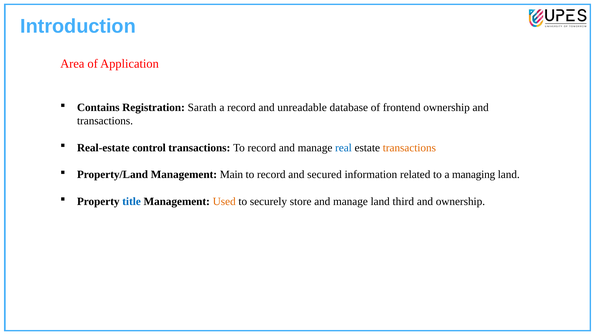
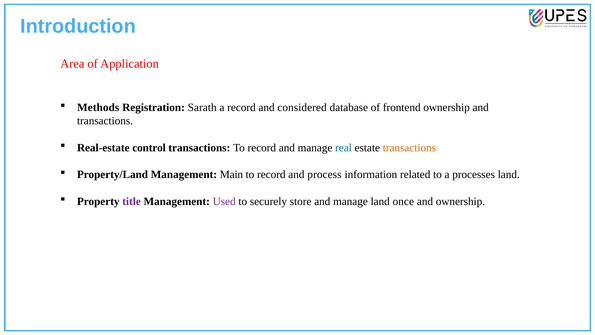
Contains: Contains -> Methods
unreadable: unreadable -> considered
secured: secured -> process
managing: managing -> processes
title colour: blue -> purple
Used colour: orange -> purple
third: third -> once
